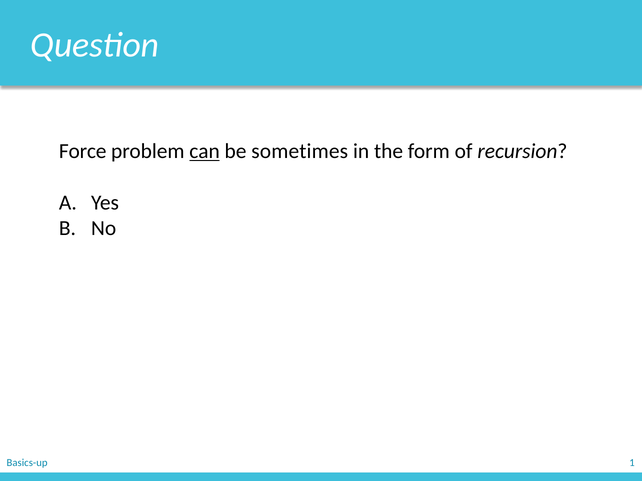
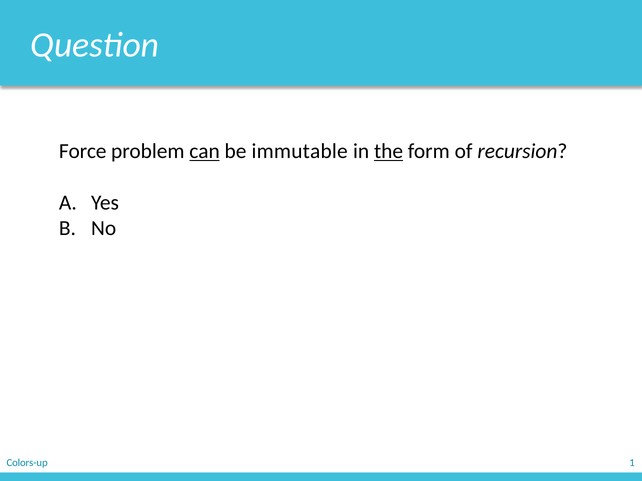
sometimes: sometimes -> immutable
the underline: none -> present
Basics-up: Basics-up -> Colors-up
